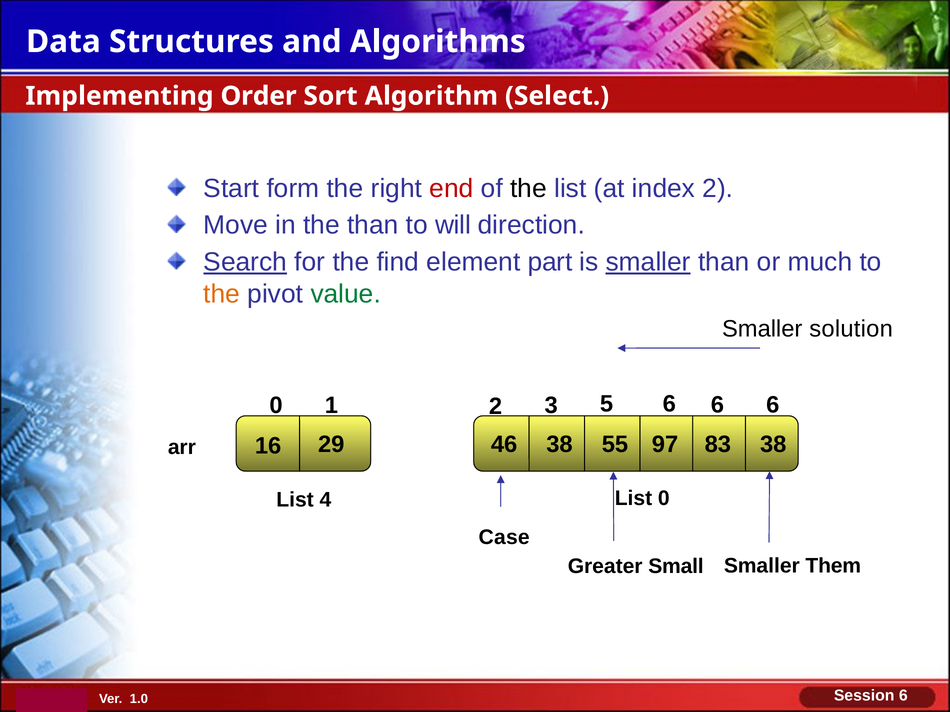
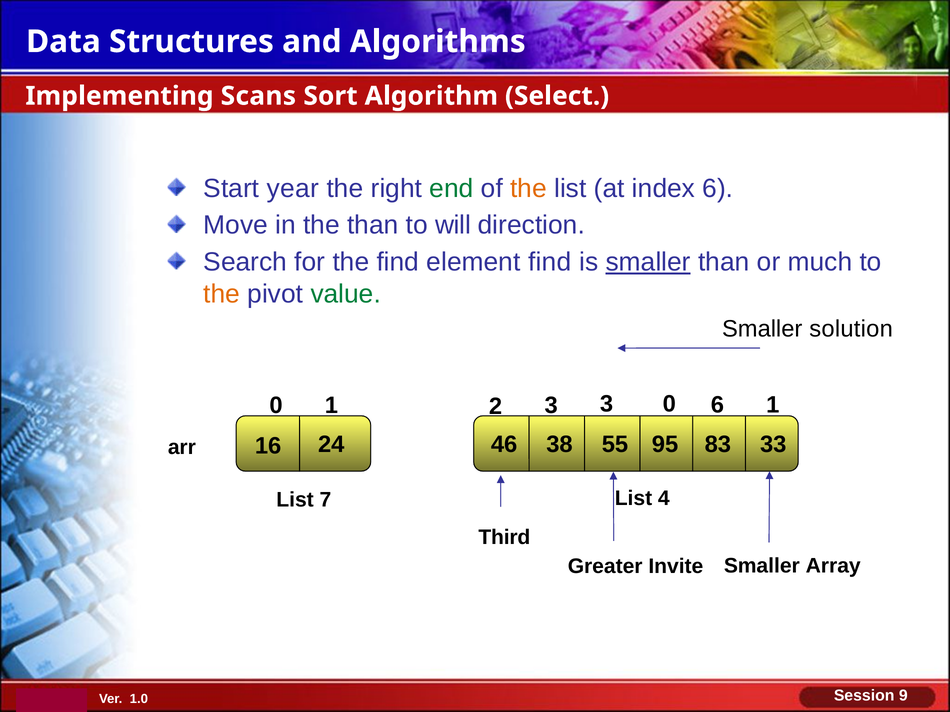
Order: Order -> Scans
form: form -> year
end colour: red -> green
the at (528, 188) colour: black -> orange
index 2: 2 -> 6
Search underline: present -> none
element part: part -> find
3 6: 6 -> 0
6 at (773, 405): 6 -> 1
2 5: 5 -> 3
97: 97 -> 95
83 38: 38 -> 33
29: 29 -> 24
List 0: 0 -> 4
4: 4 -> 7
Case: Case -> Third
Them: Them -> Array
Small: Small -> Invite
6 at (903, 696): 6 -> 9
